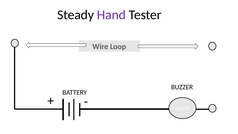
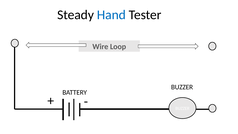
Hand colour: purple -> blue
